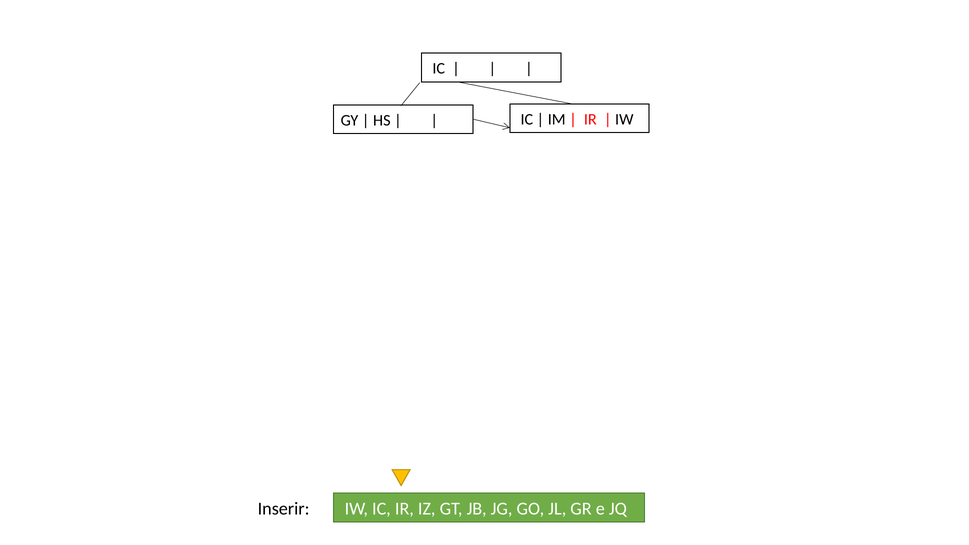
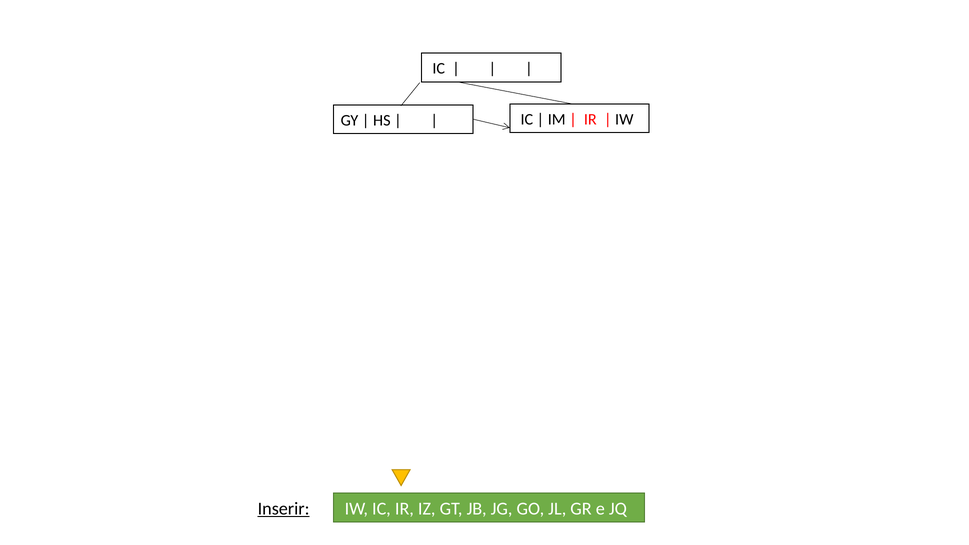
Inserir underline: none -> present
